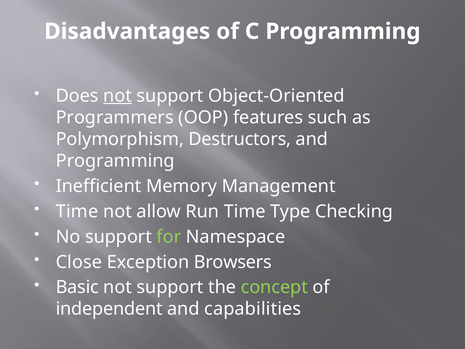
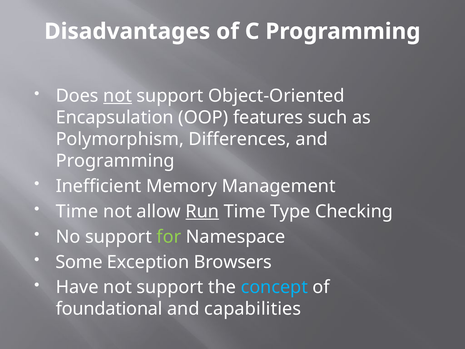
Programmers: Programmers -> Encapsulation
Destructors: Destructors -> Differences
Run underline: none -> present
Close: Close -> Some
Basic: Basic -> Have
concept colour: light green -> light blue
independent: independent -> foundational
